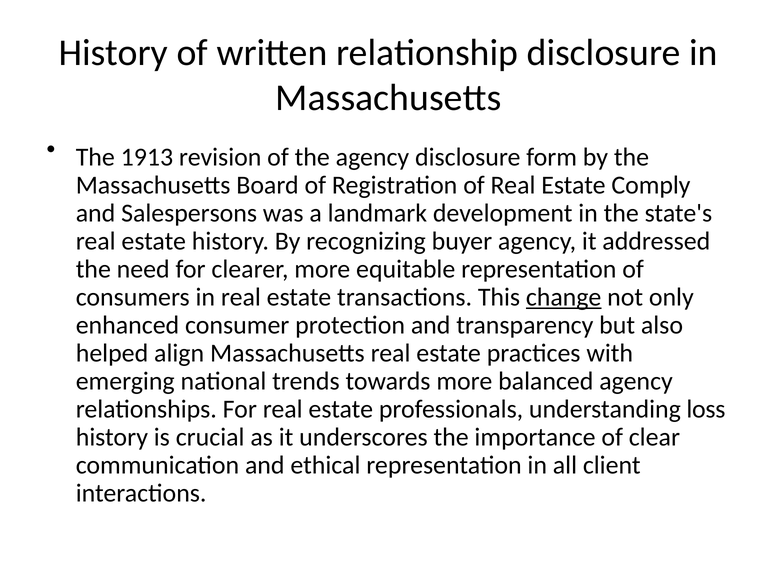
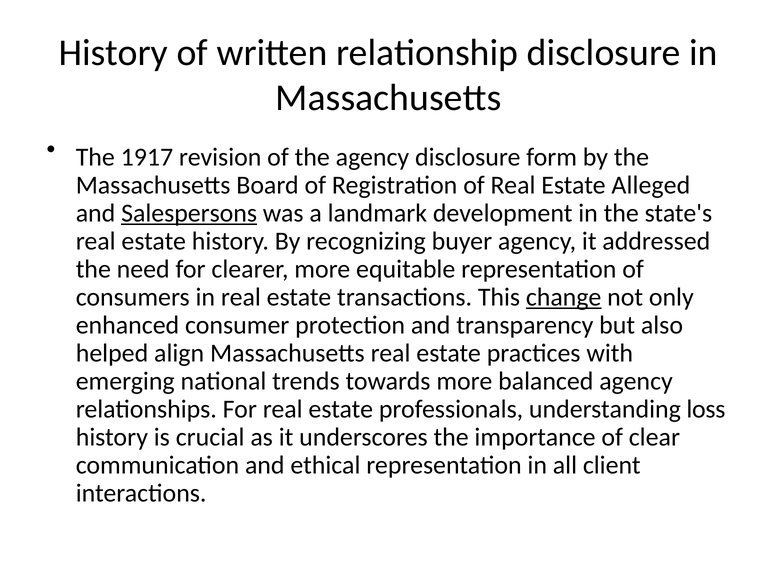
1913: 1913 -> 1917
Comply: Comply -> Alleged
Salespersons underline: none -> present
